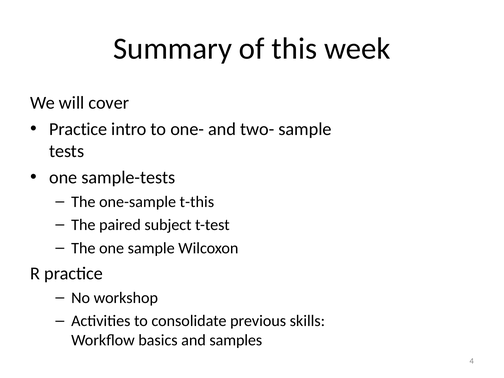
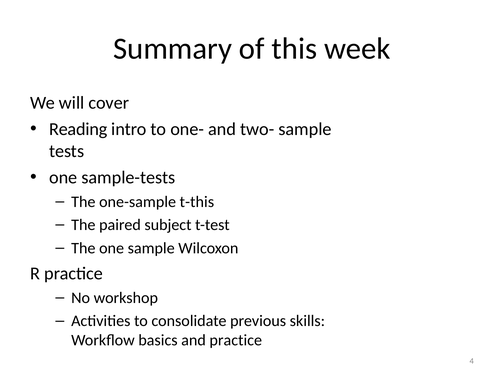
Practice at (78, 129): Practice -> Reading
and samples: samples -> practice
